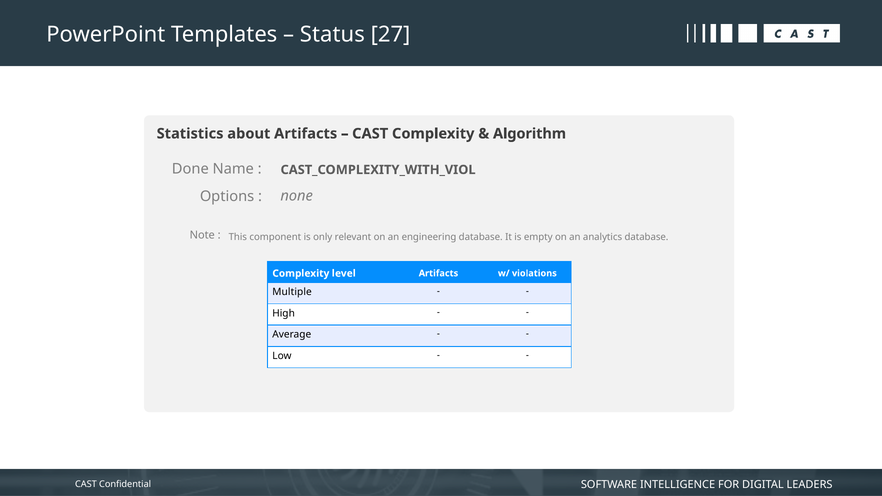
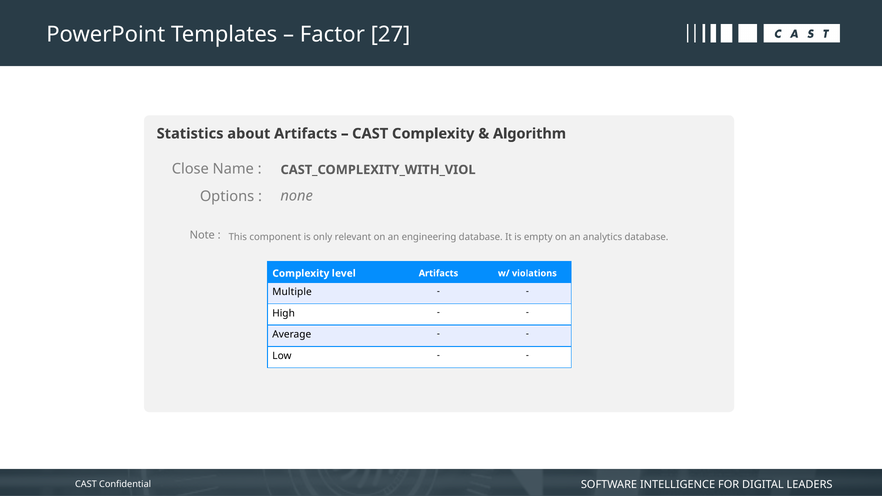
Status: Status -> Factor
Done: Done -> Close
